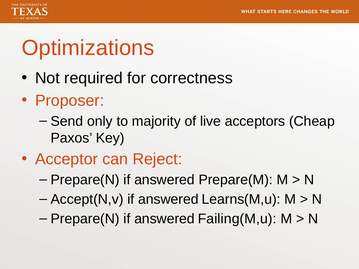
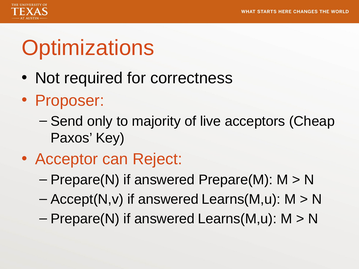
Prepare(N if answered Failing(M,u: Failing(M,u -> Learns(M,u
